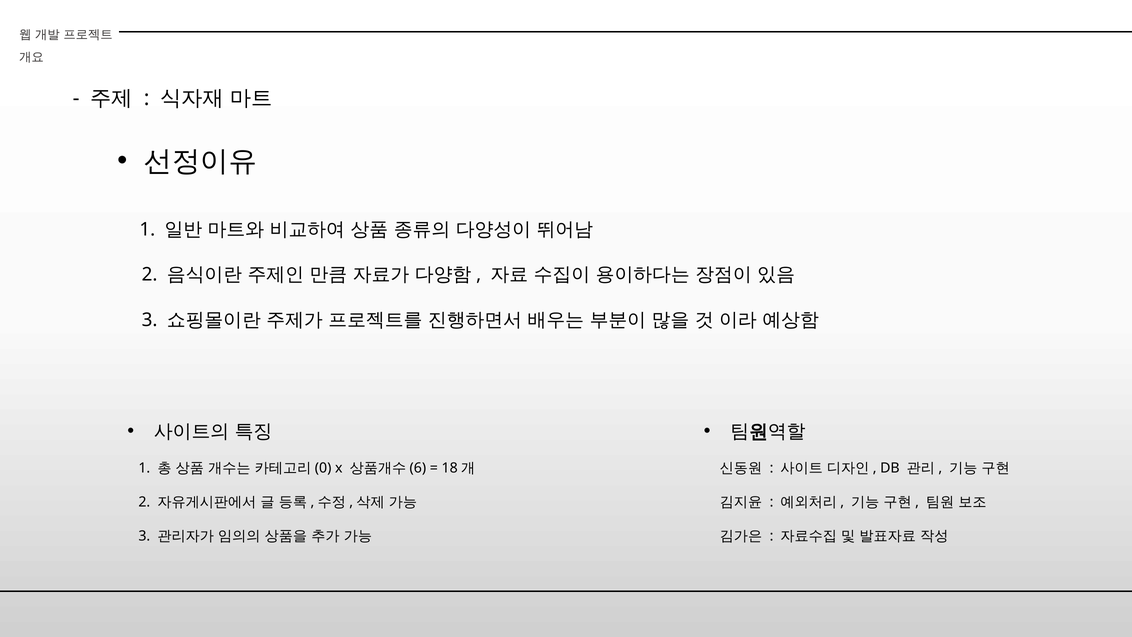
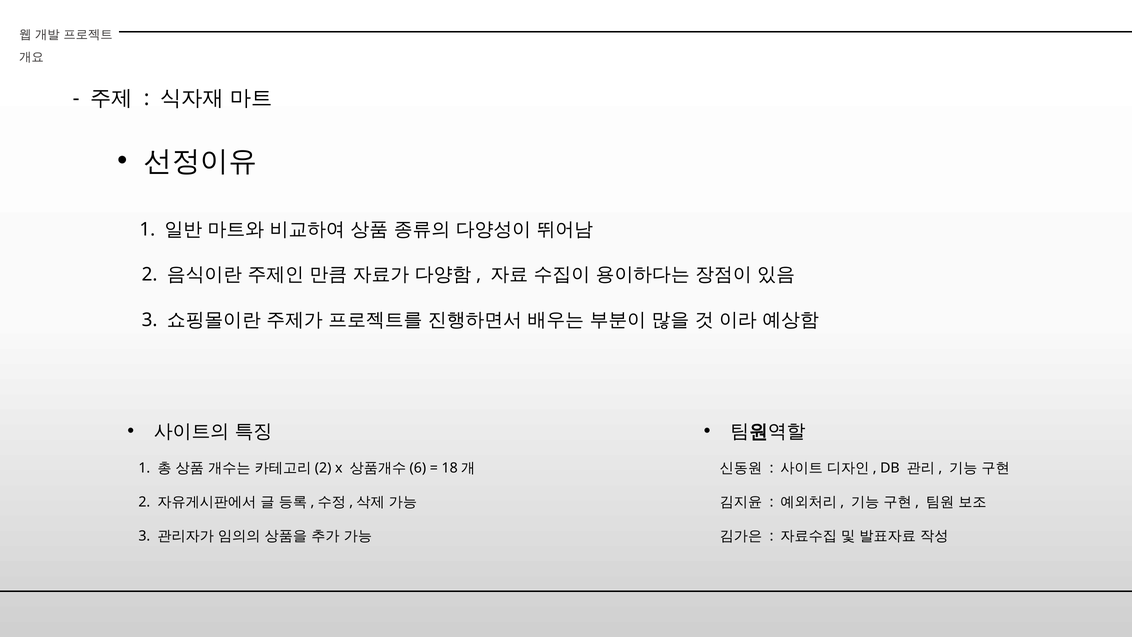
0 at (323, 468): 0 -> 2
